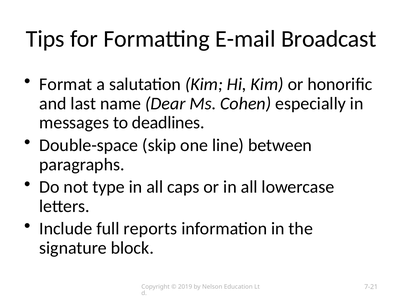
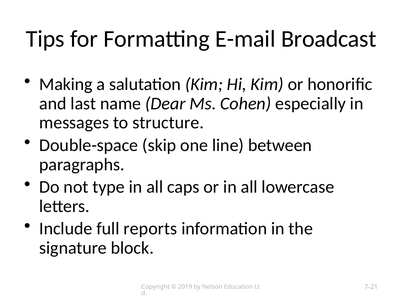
Format: Format -> Making
deadlines: deadlines -> structure
